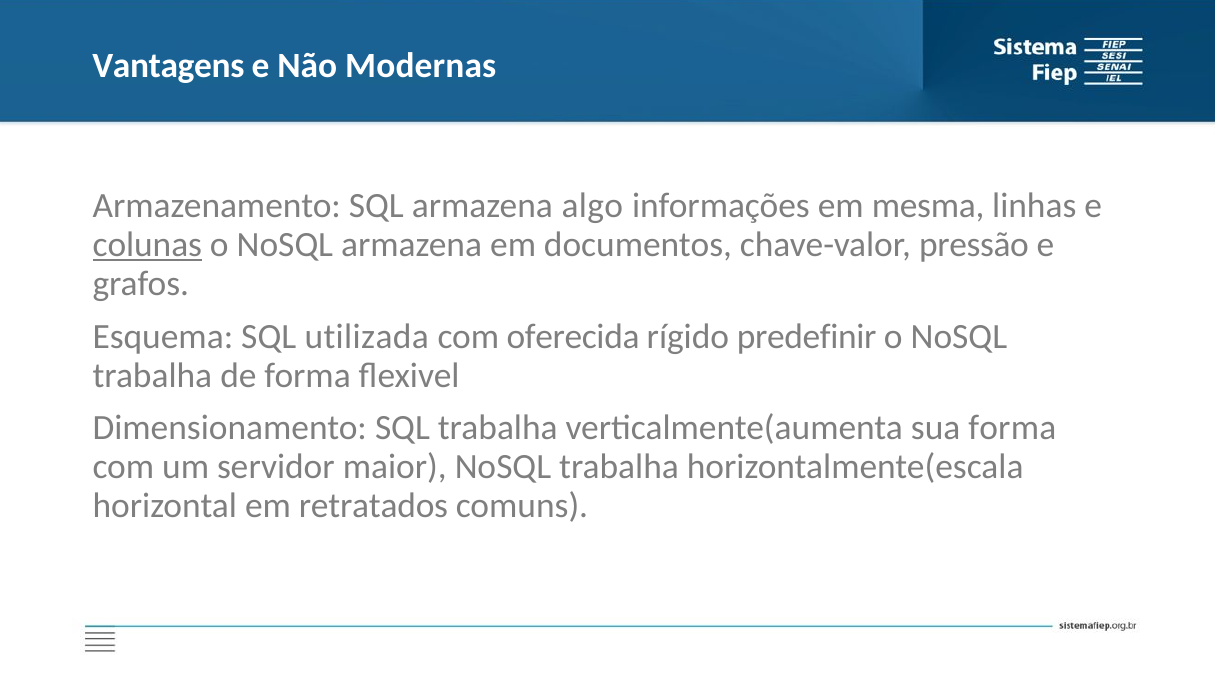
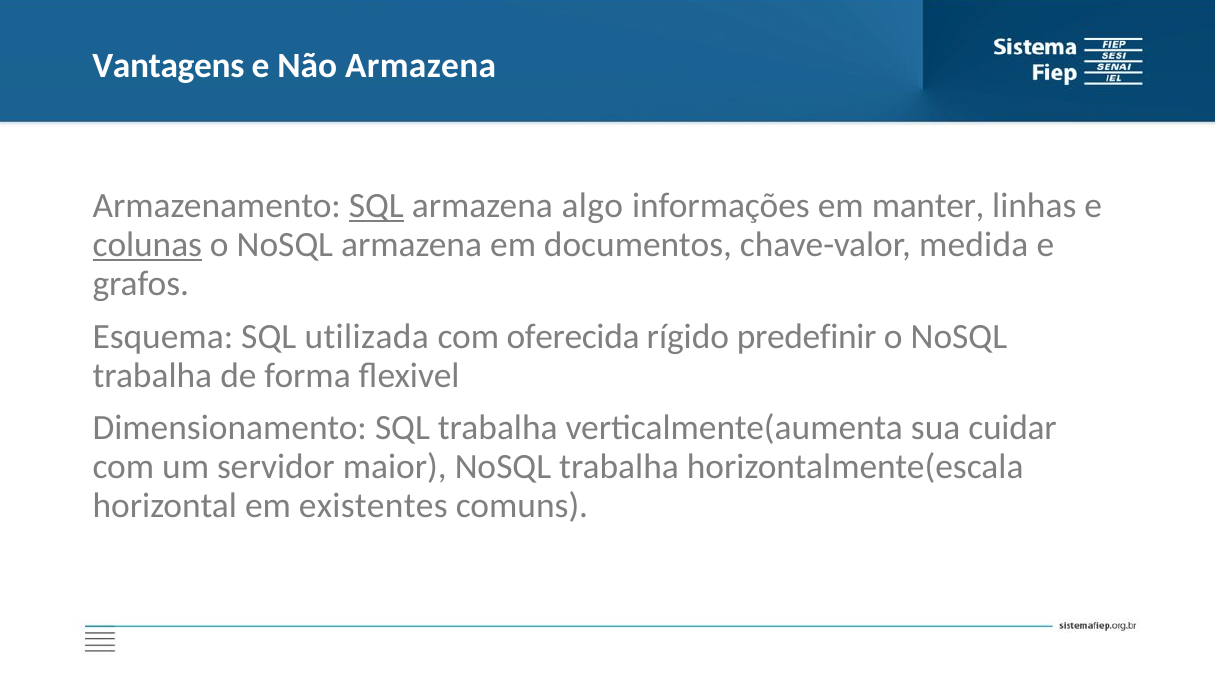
Não Modernas: Modernas -> Armazena
SQL at (376, 206) underline: none -> present
mesma: mesma -> manter
pressão: pressão -> medida
sua forma: forma -> cuidar
retratados: retratados -> existentes
